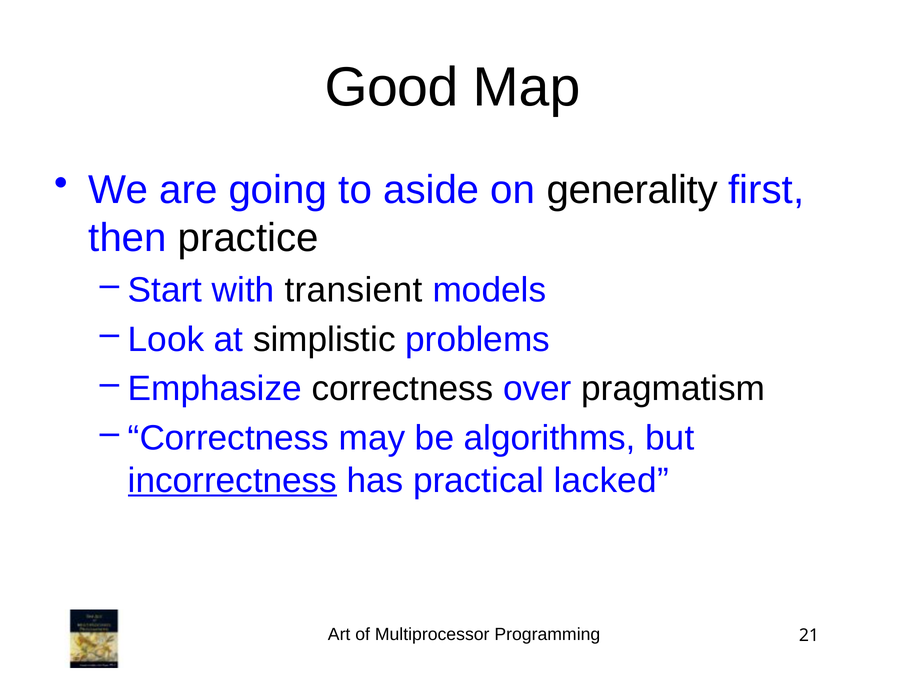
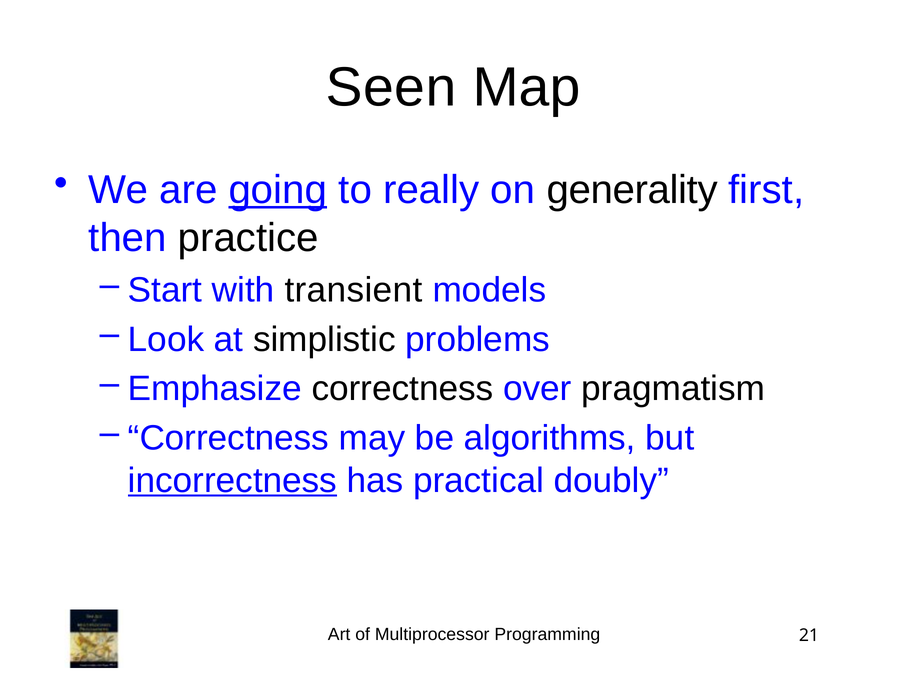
Good: Good -> Seen
going underline: none -> present
aside: aside -> really
lacked: lacked -> doubly
